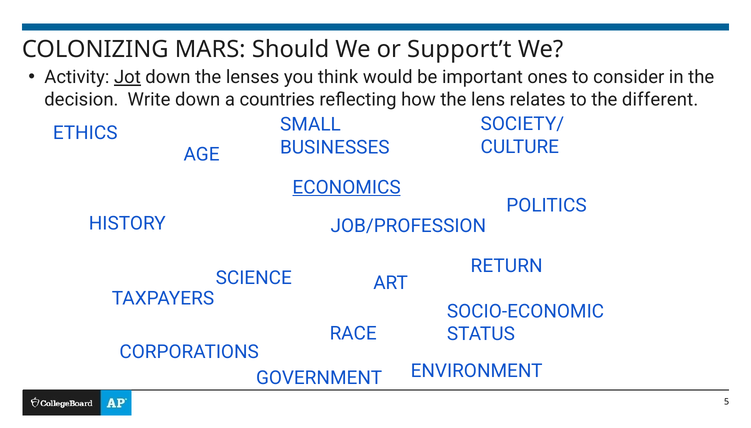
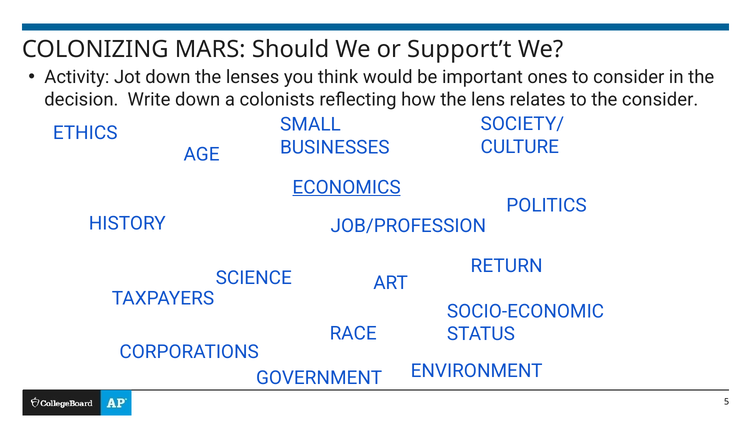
Jot underline: present -> none
countries: countries -> colonists
the different: different -> consider
